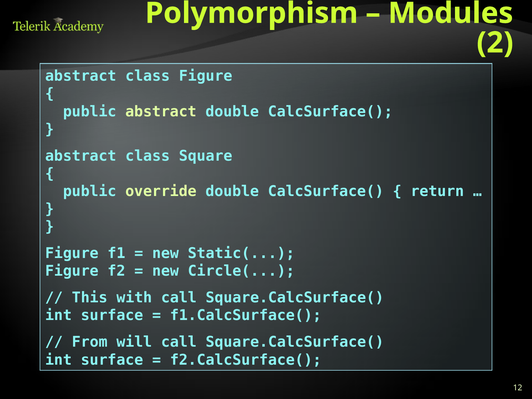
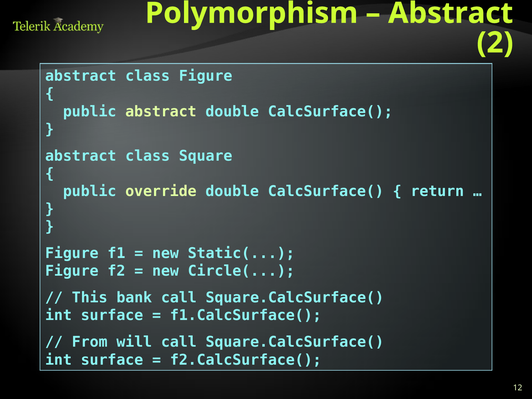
Modules at (451, 13): Modules -> Abstract
with: with -> bank
